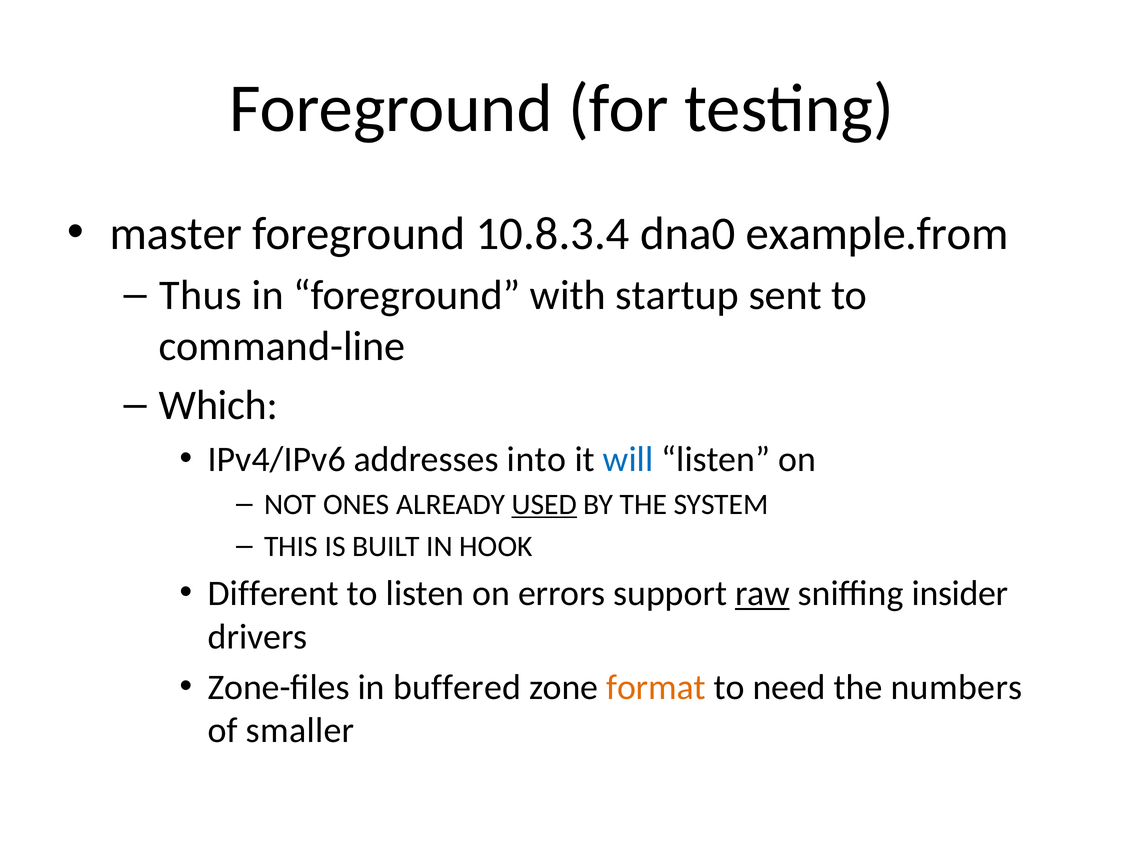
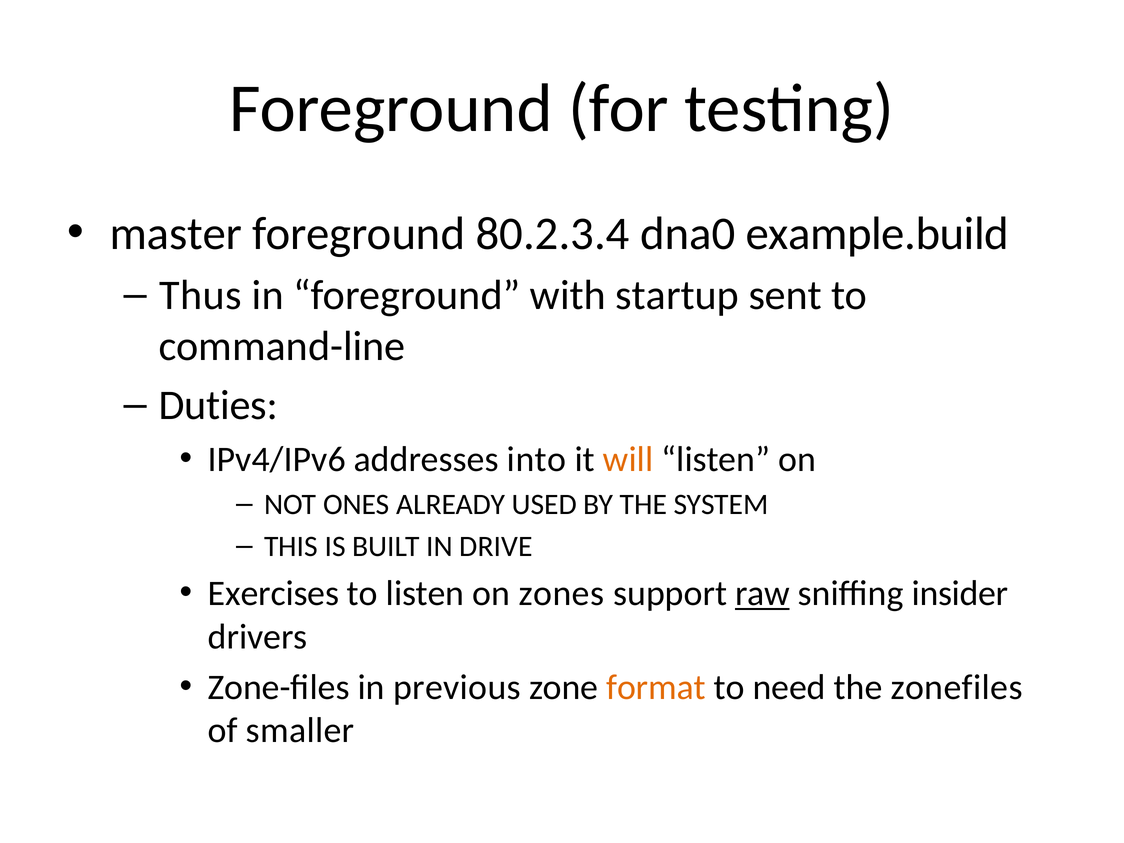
10.8.3.4: 10.8.3.4 -> 80.2.3.4
example.from: example.from -> example.build
Which: Which -> Duties
will colour: blue -> orange
USED underline: present -> none
HOOK: HOOK -> DRIVE
Different: Different -> Exercises
errors: errors -> zones
buffered: buffered -> previous
numbers: numbers -> zonefiles
